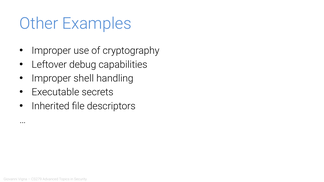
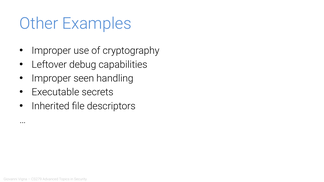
shell: shell -> seen
